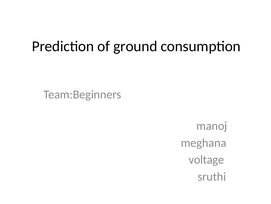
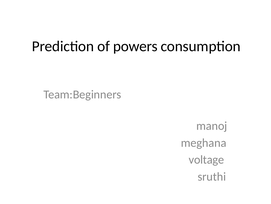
ground: ground -> powers
